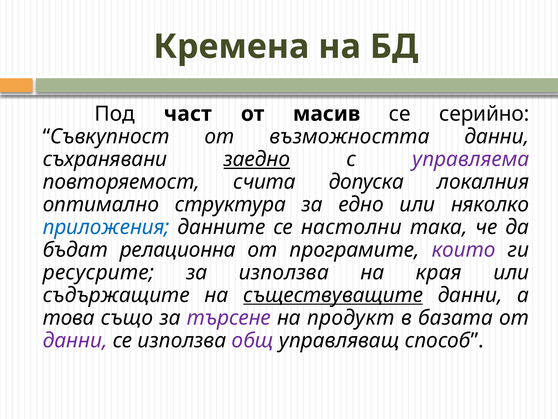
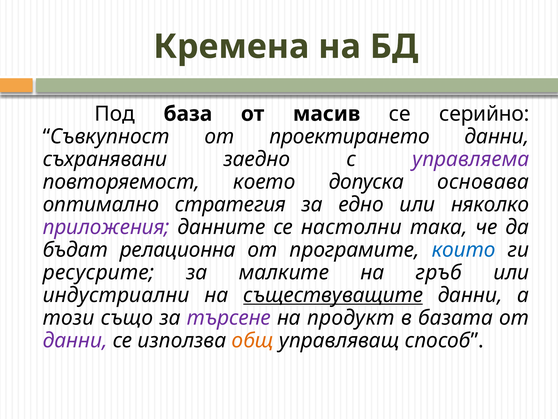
част: част -> базa
възможността: възможността -> проектирането
заедно underline: present -> none
счита: счита -> което
локалния: локалния -> основава
структура: структура -> стратегия
приложения colour: blue -> purple
които colour: purple -> blue
за използва: използва -> малките
края: края -> гръб
съдържащите: съдържащите -> индустриални
това: това -> този
общ colour: purple -> orange
